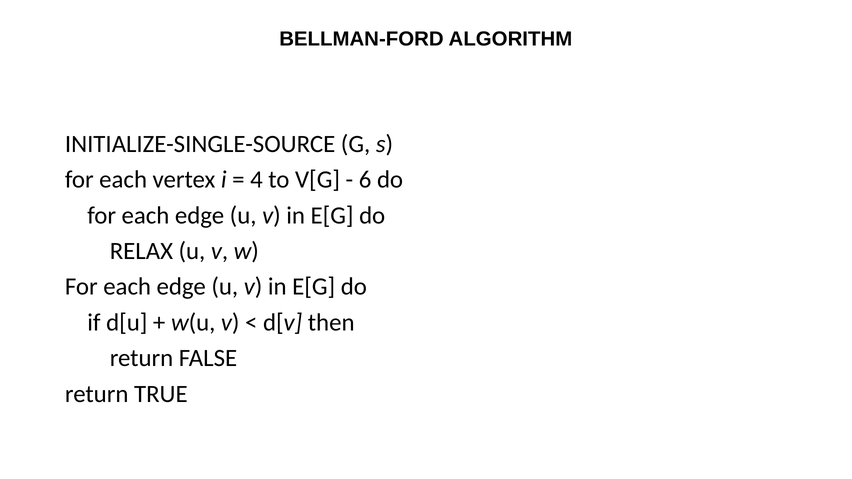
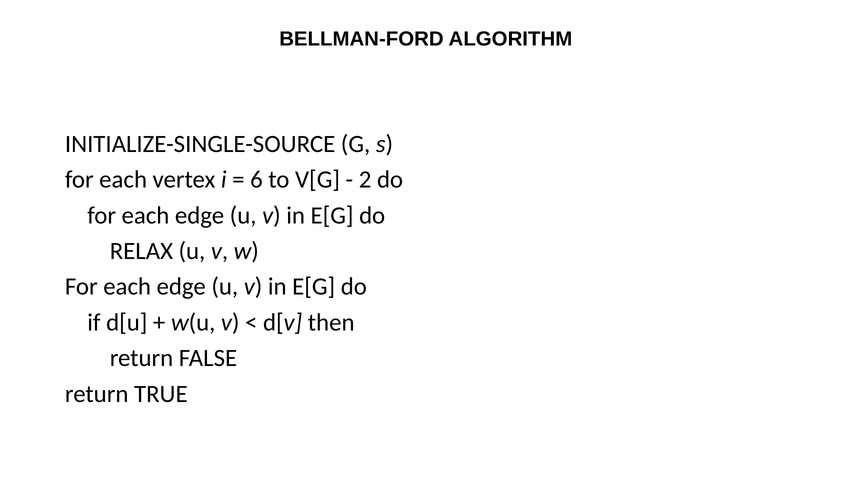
4: 4 -> 6
6: 6 -> 2
